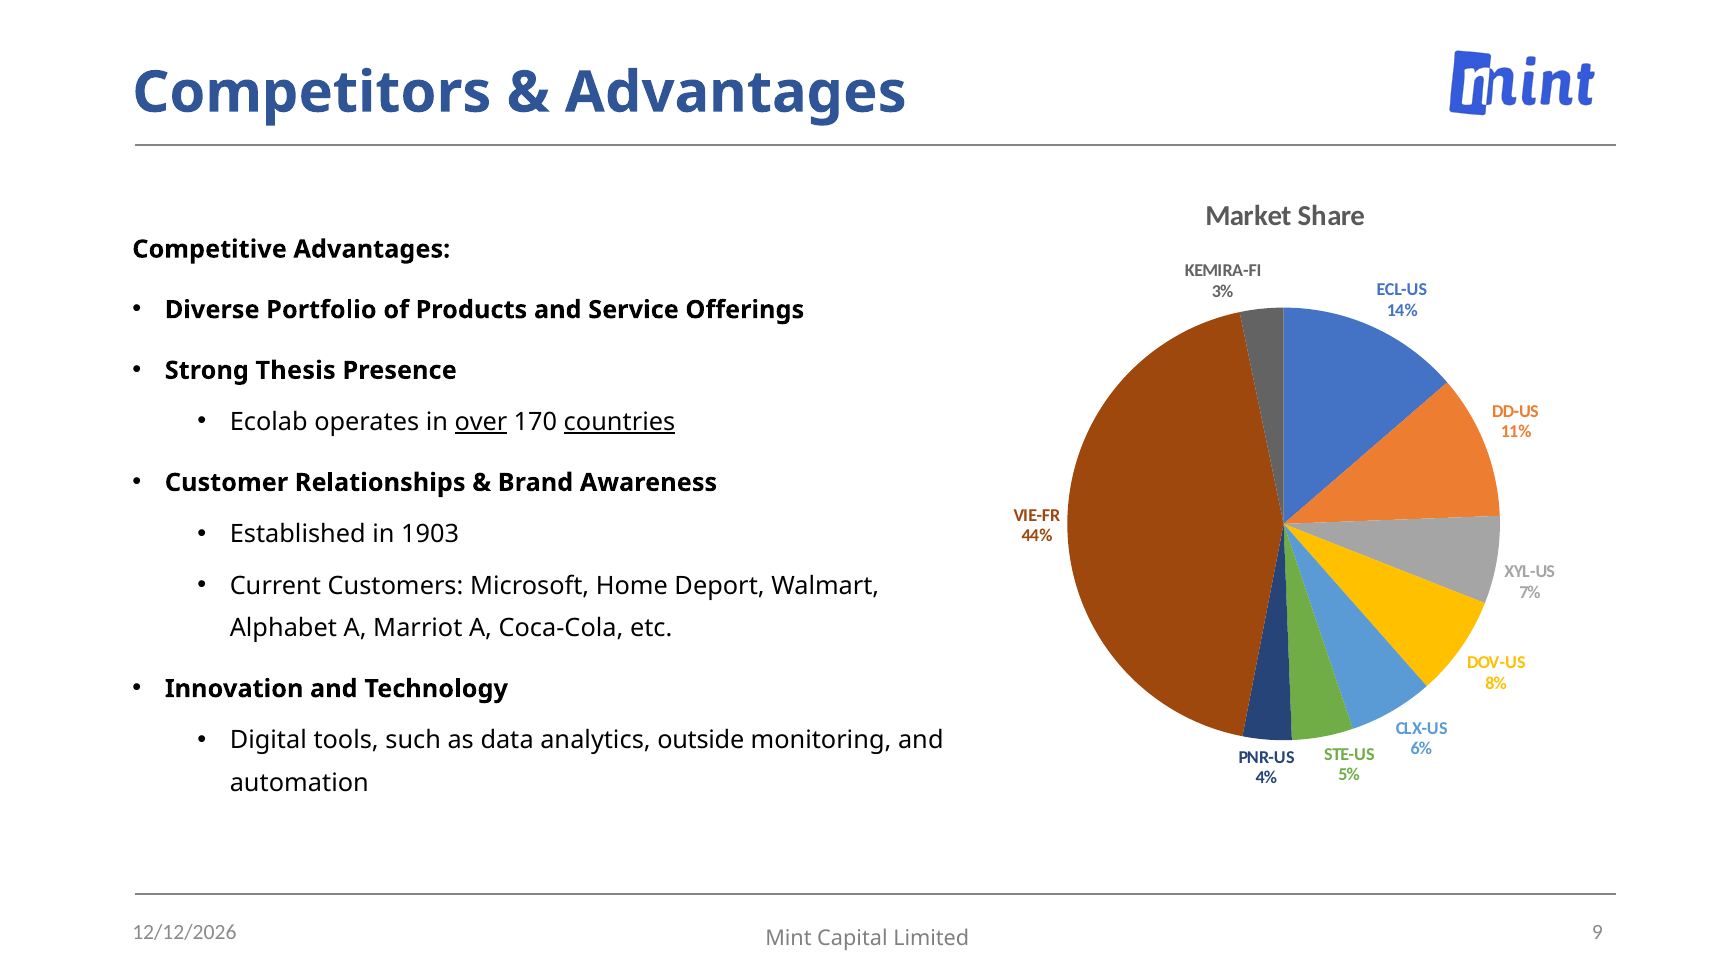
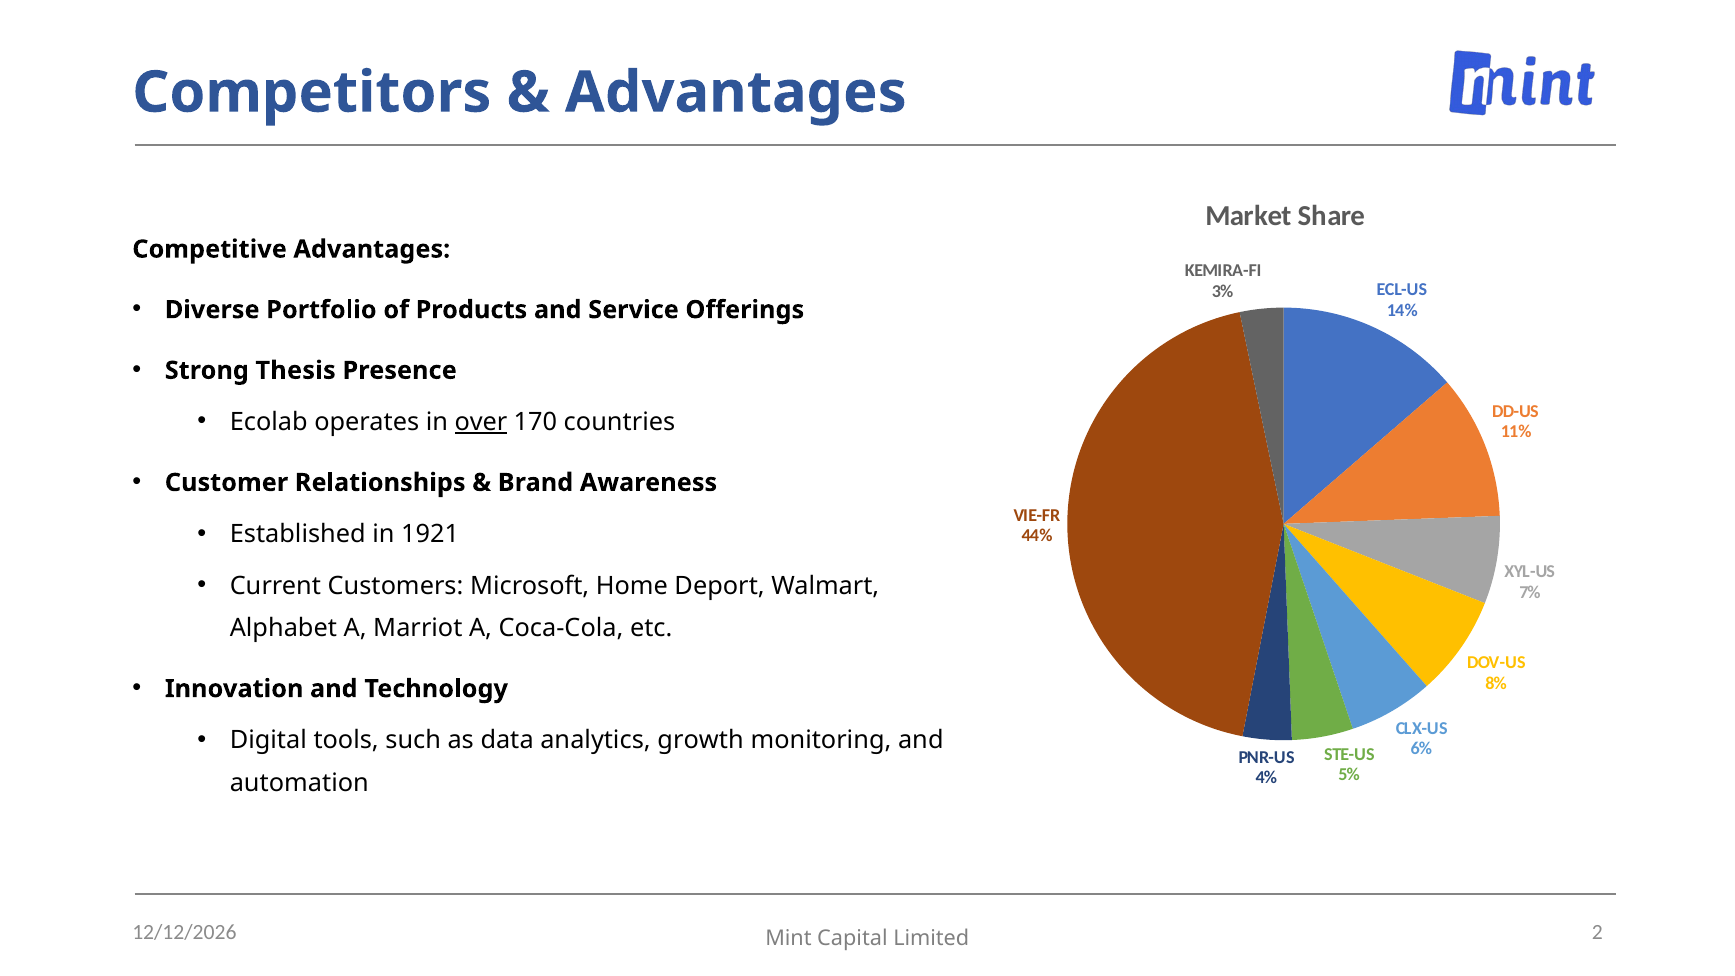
countries underline: present -> none
1903: 1903 -> 1921
outside: outside -> growth
9: 9 -> 2
